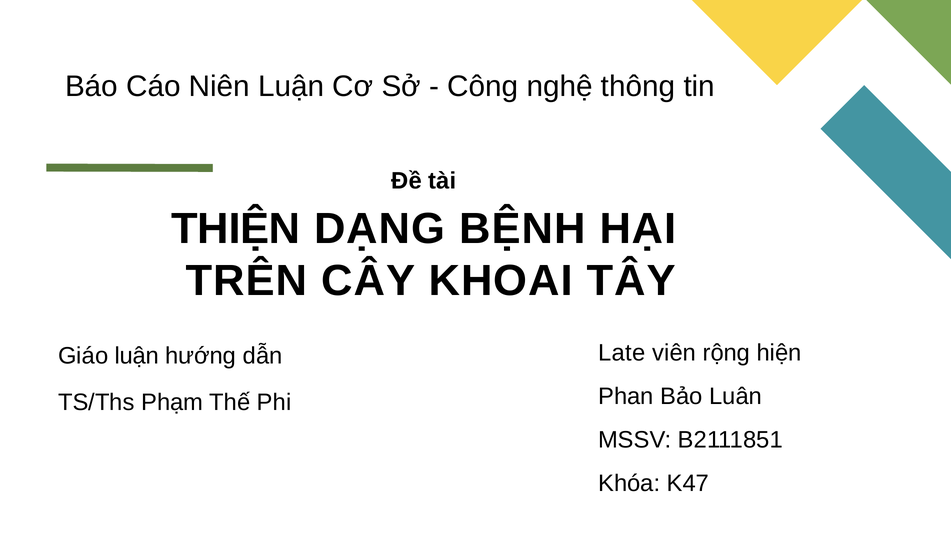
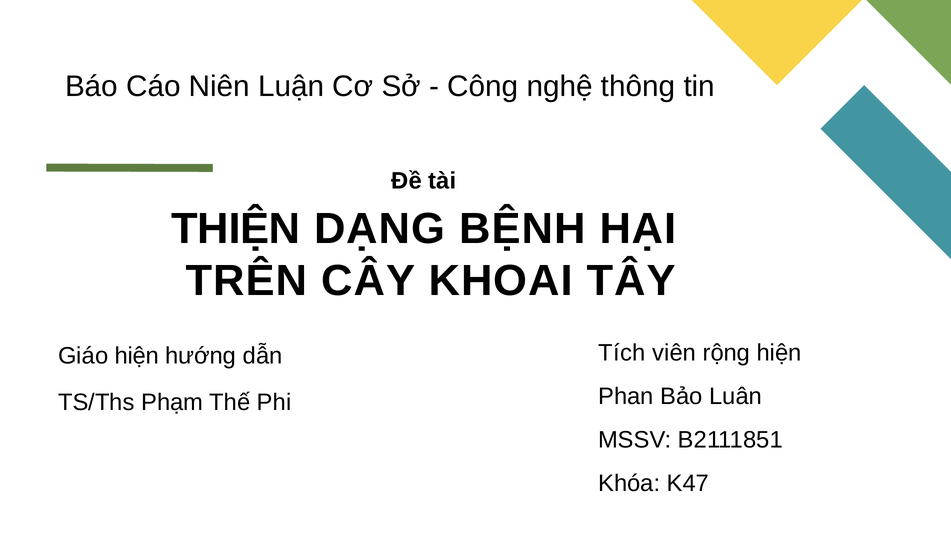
Late: Late -> Tích
Giáo luận: luận -> hiện
